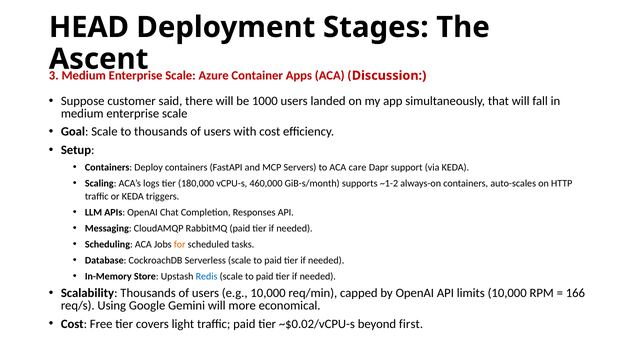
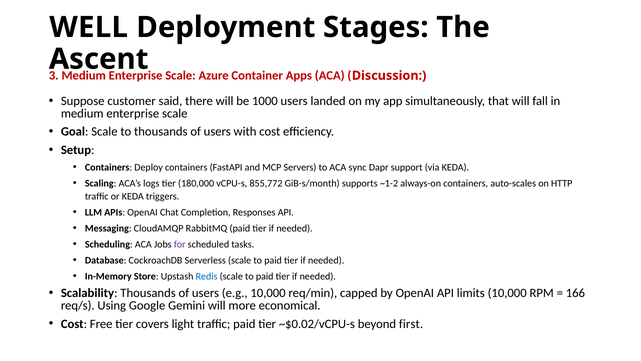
HEAD: HEAD -> WELL
care: care -> sync
460,000: 460,000 -> 855,772
for colour: orange -> purple
